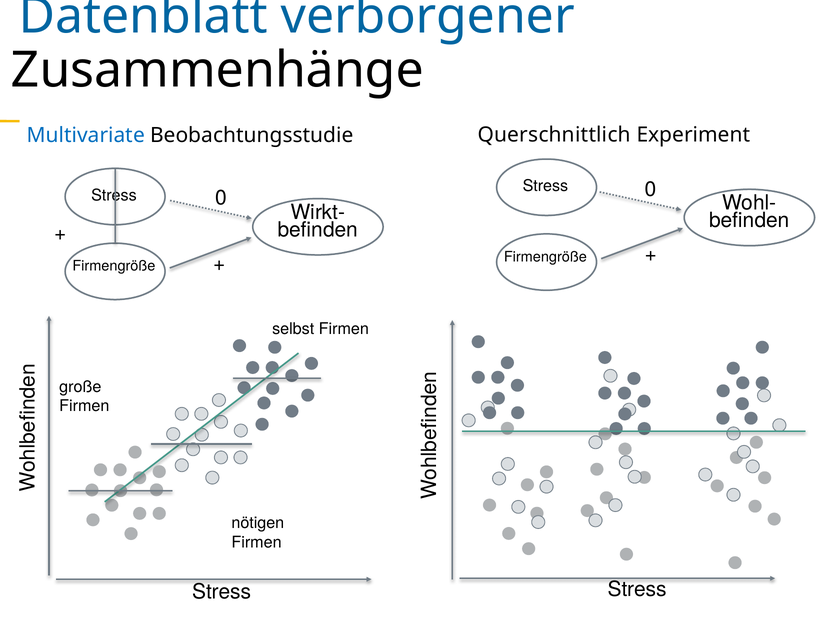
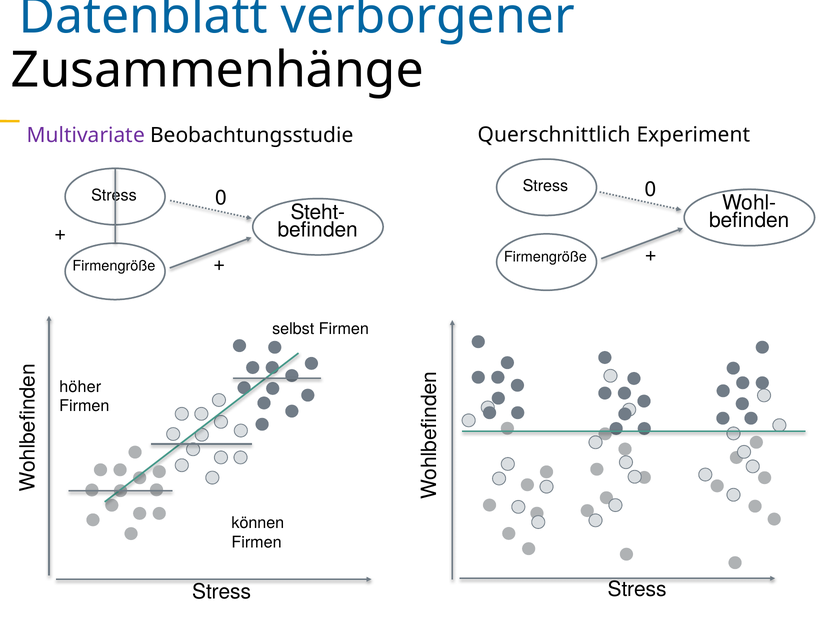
Multivariate colour: blue -> purple
Wirkt-: Wirkt- -> Steht-
große: große -> höher
nötigen: nötigen -> können
